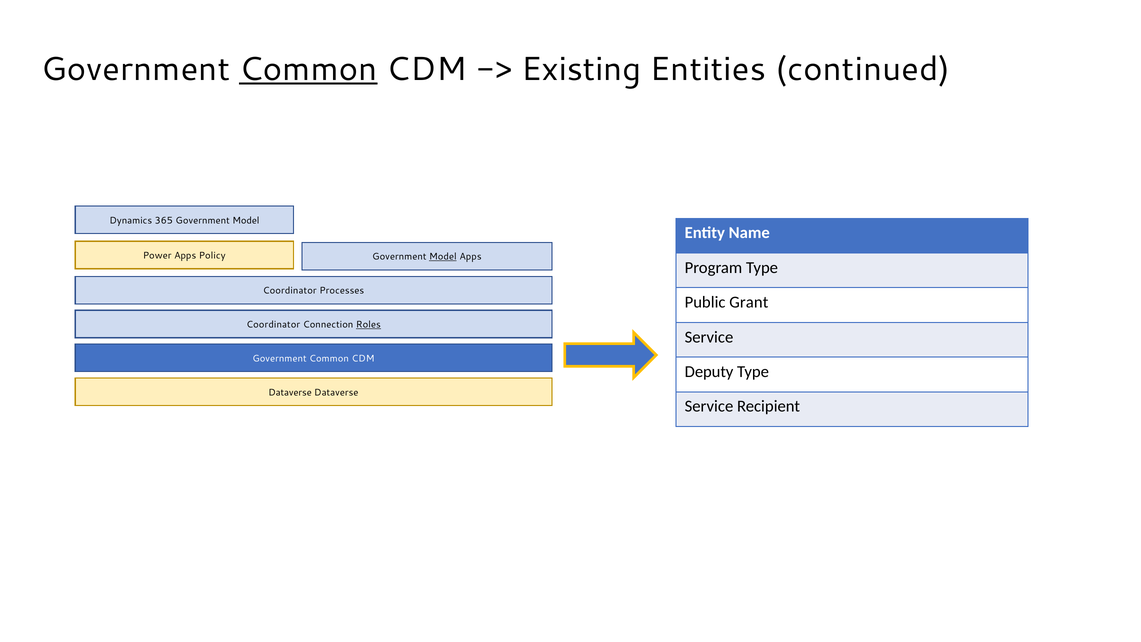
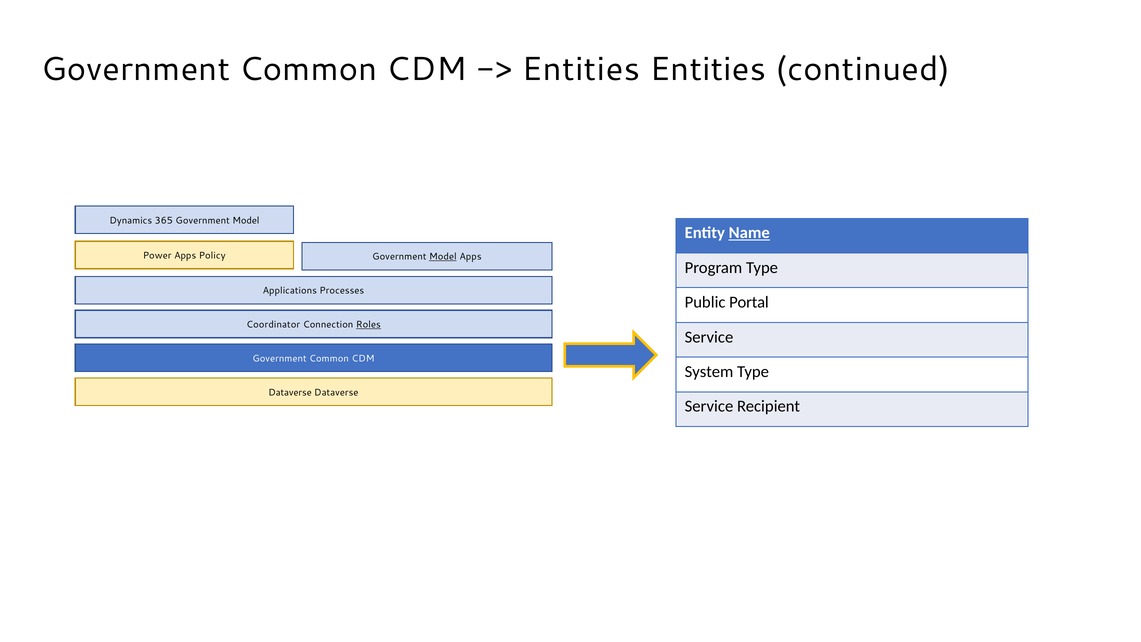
Common at (308, 69) underline: present -> none
Existing at (581, 69): Existing -> Entities
Name underline: none -> present
Coordinator at (290, 291): Coordinator -> Applications
Grant: Grant -> Portal
Deputy: Deputy -> System
